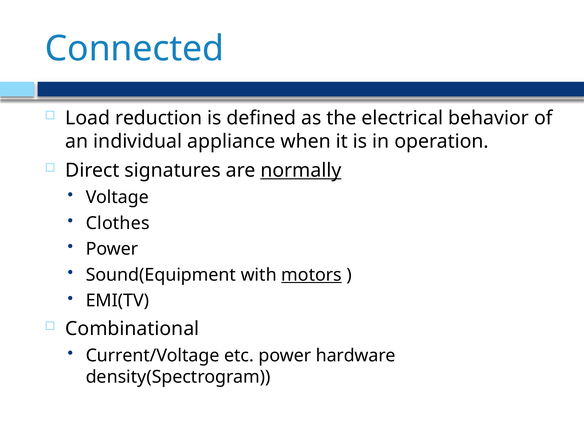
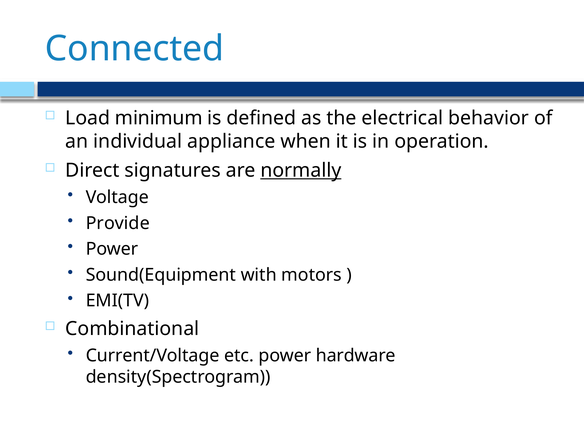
reduction: reduction -> minimum
Clothes: Clothes -> Provide
motors underline: present -> none
